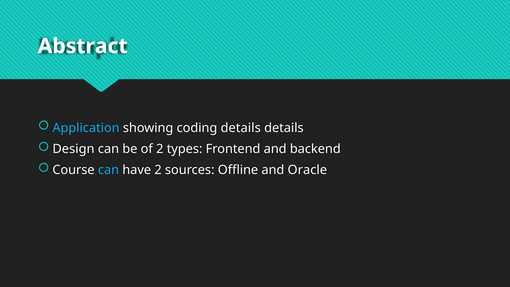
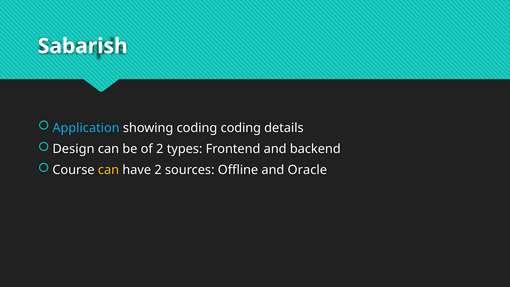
Abstract: Abstract -> Sabarish
coding details: details -> coding
can at (108, 170) colour: light blue -> yellow
